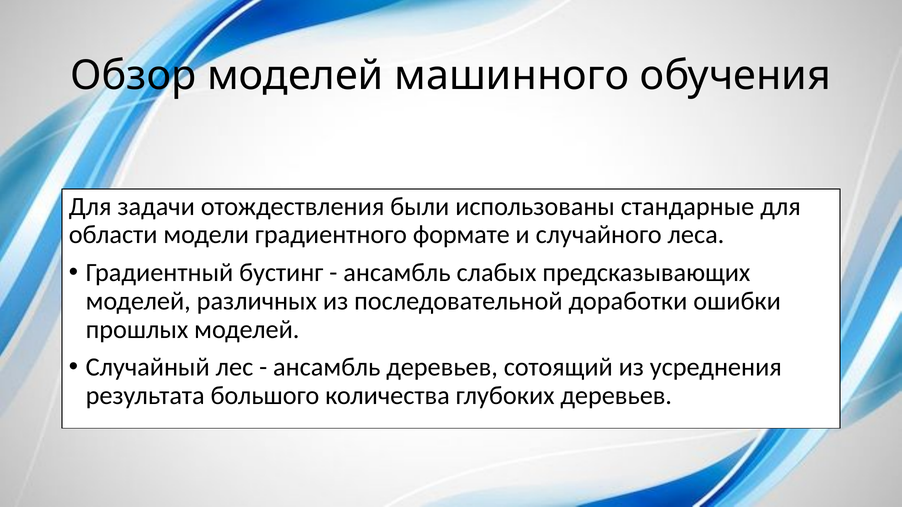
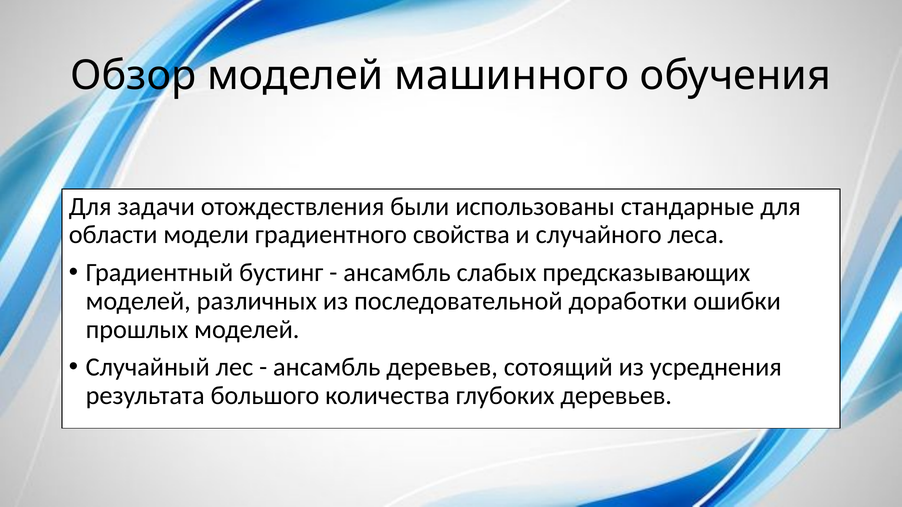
формате: формате -> свойства
